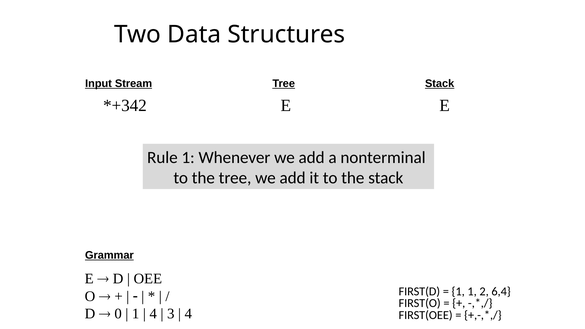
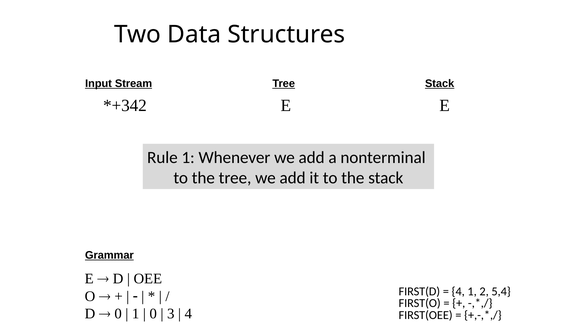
1 at (458, 292): 1 -> 4
6,4: 6,4 -> 5,4
4 at (153, 314): 4 -> 0
